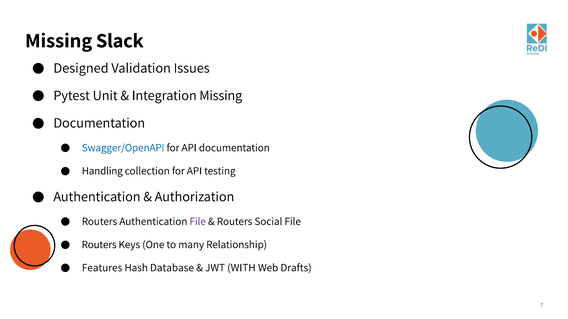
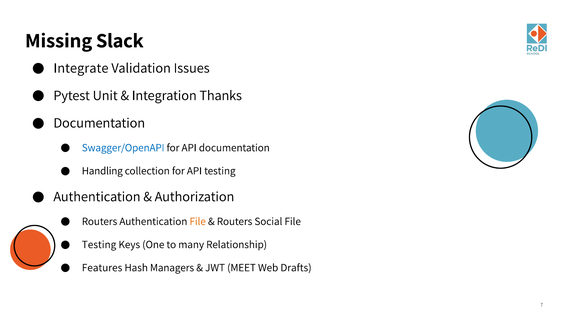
Designed: Designed -> Integrate
Integration Missing: Missing -> Thanks
File at (198, 222) colour: purple -> orange
Routers at (99, 245): Routers -> Testing
Database: Database -> Managers
WITH: WITH -> MEET
